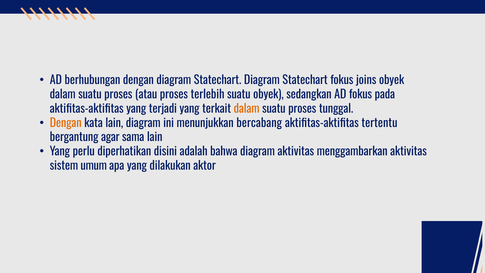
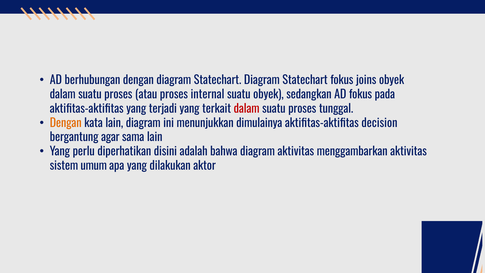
terlebih: terlebih -> internal
dalam at (247, 109) colour: orange -> red
bercabang: bercabang -> dimulainya
tertentu: tertentu -> decision
